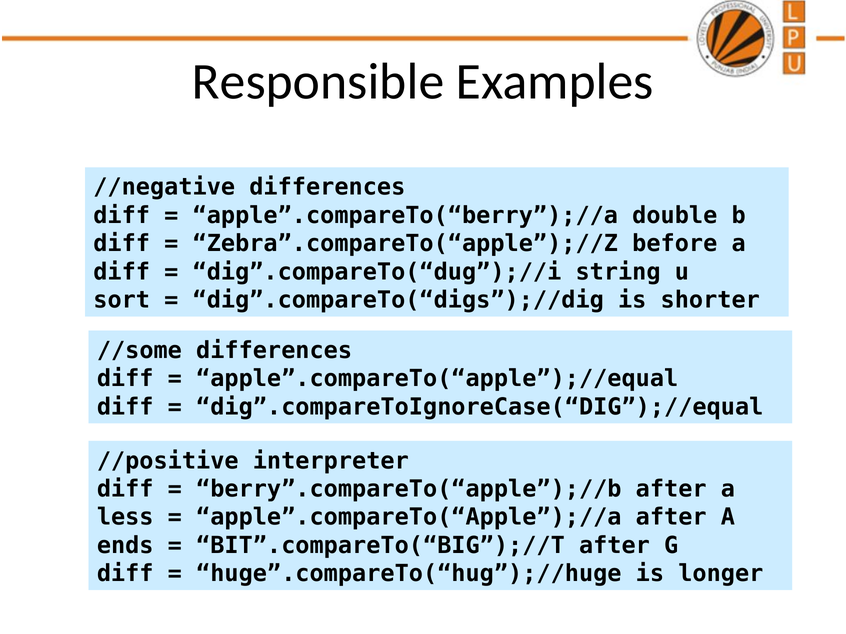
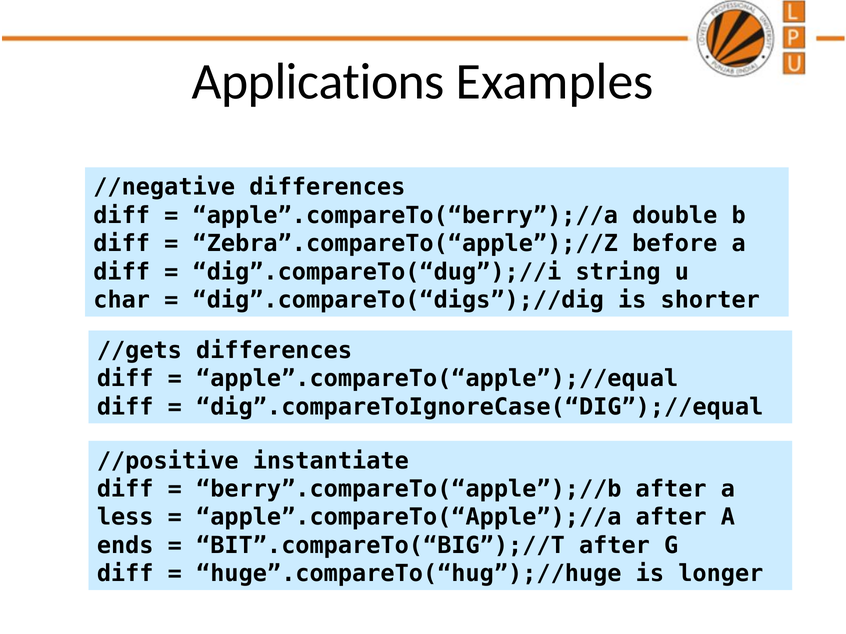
Responsible: Responsible -> Applications
sort: sort -> char
//some: //some -> //gets
interpreter: interpreter -> instantiate
